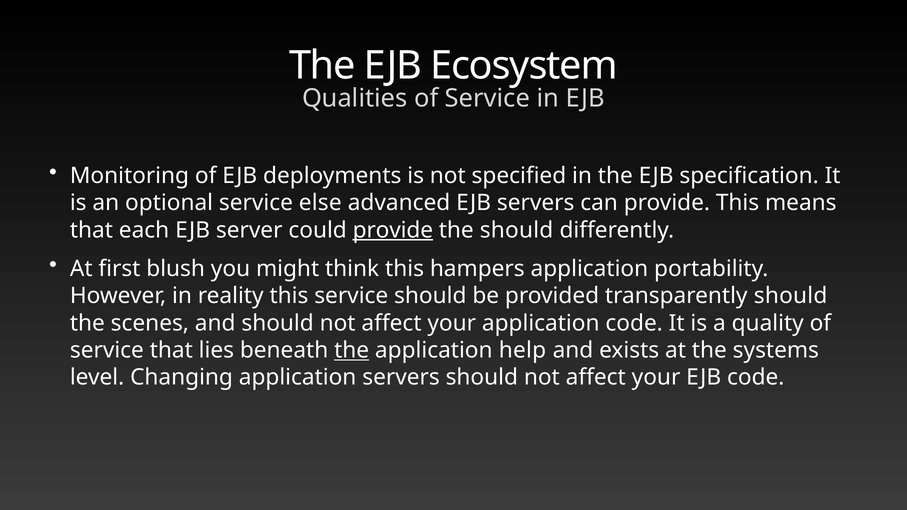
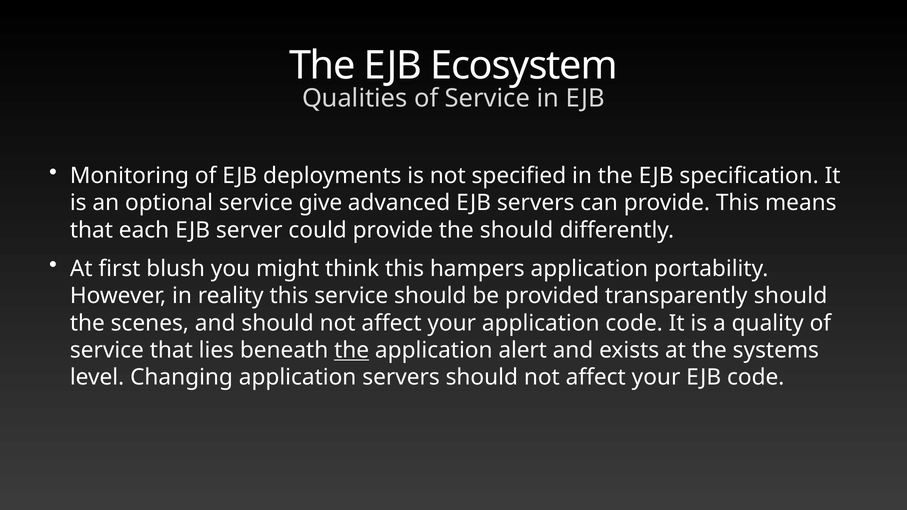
else: else -> give
provide at (393, 230) underline: present -> none
help: help -> alert
